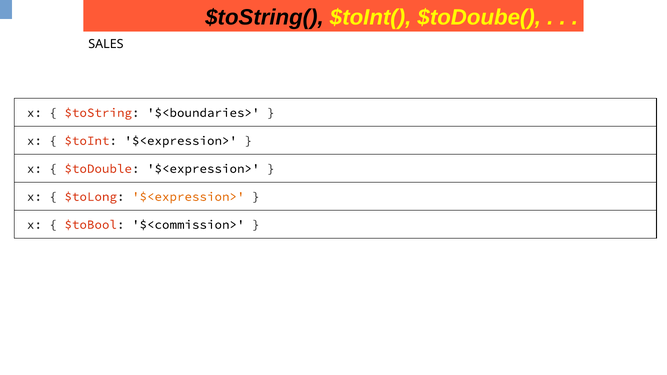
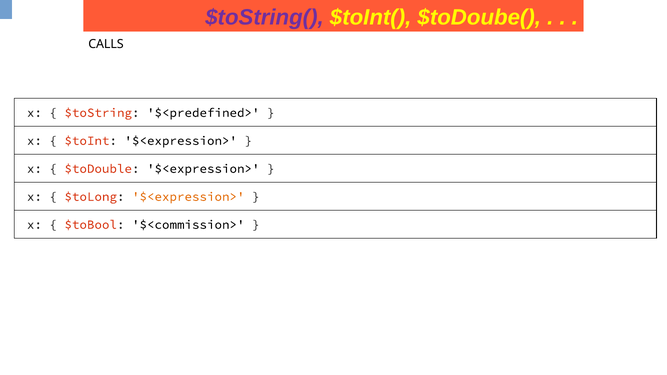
$toString( colour: black -> purple
SALES: SALES -> CALLS
$<boundaries>: $<boundaries> -> $<predefined>
